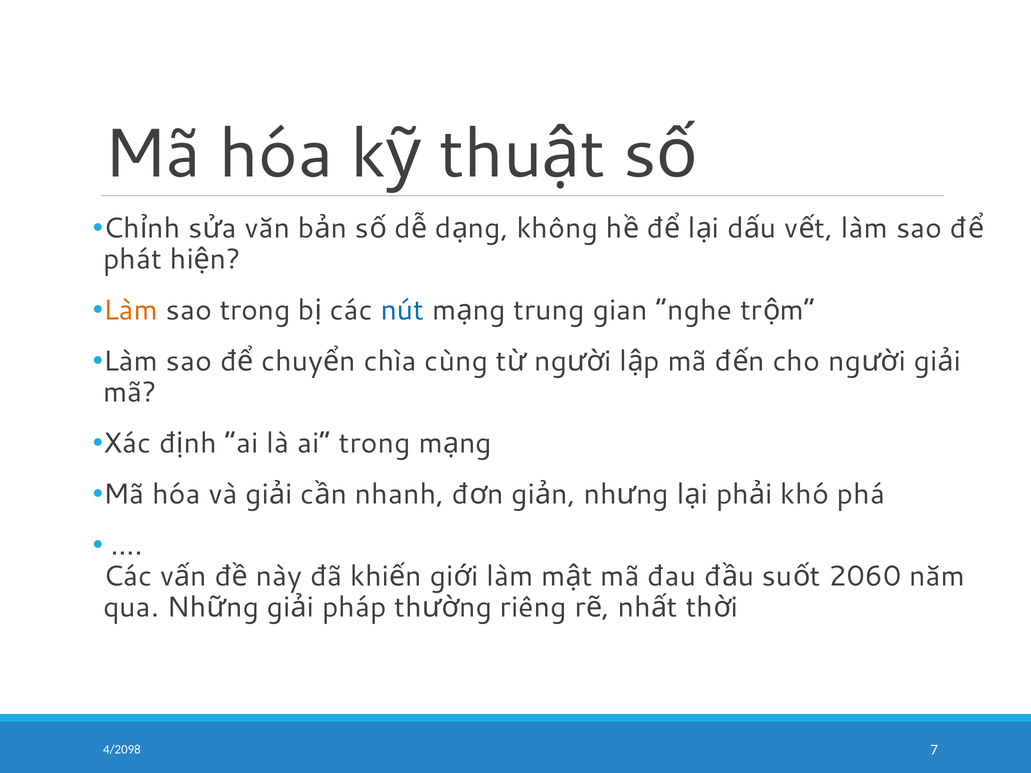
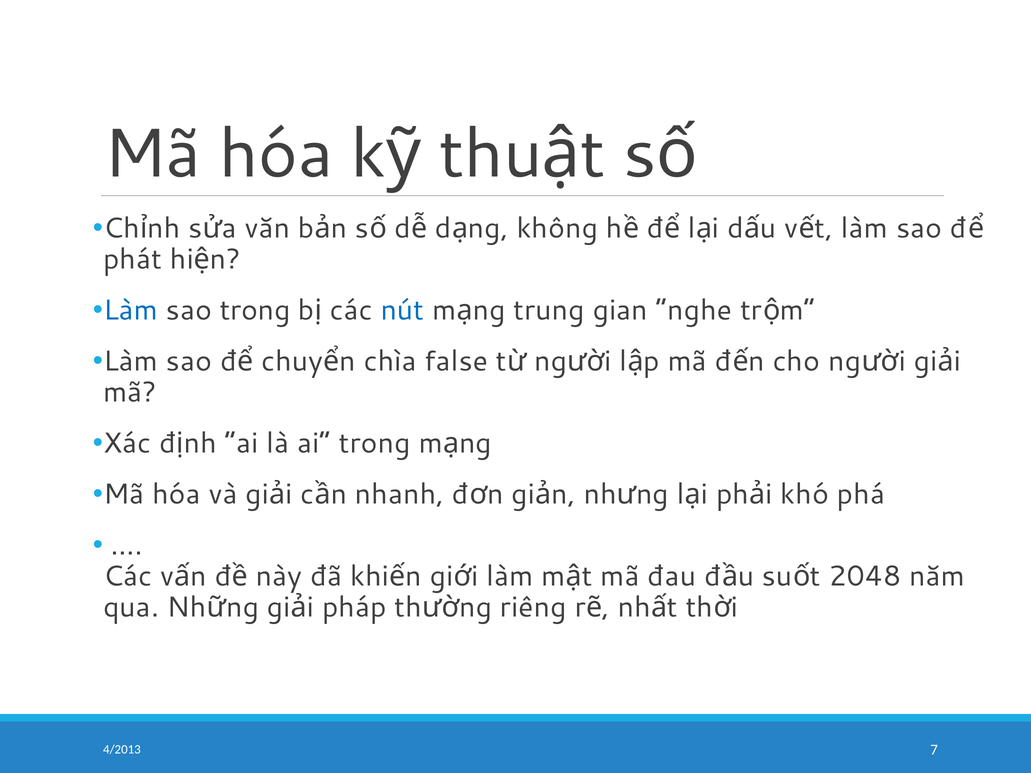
Làm at (131, 311) colour: orange -> blue
cùng: cùng -> false
2060: 2060 -> 2048
4/2098: 4/2098 -> 4/2013
